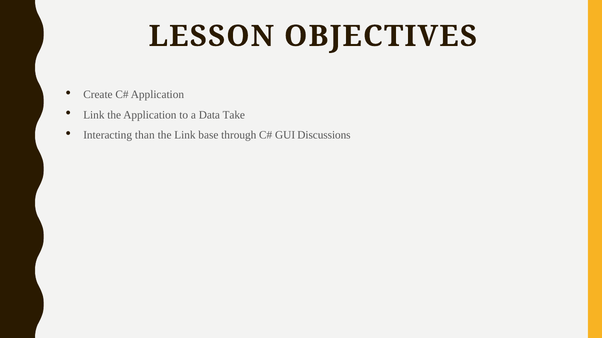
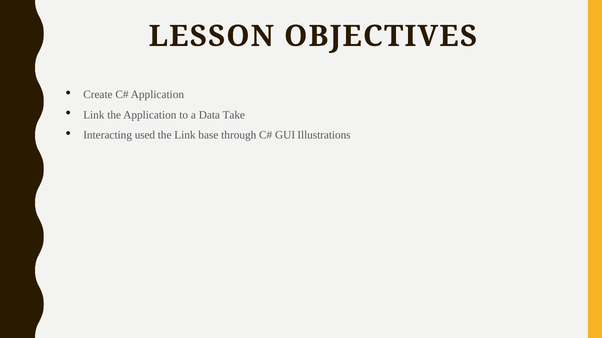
than: than -> used
Discussions: Discussions -> Illustrations
